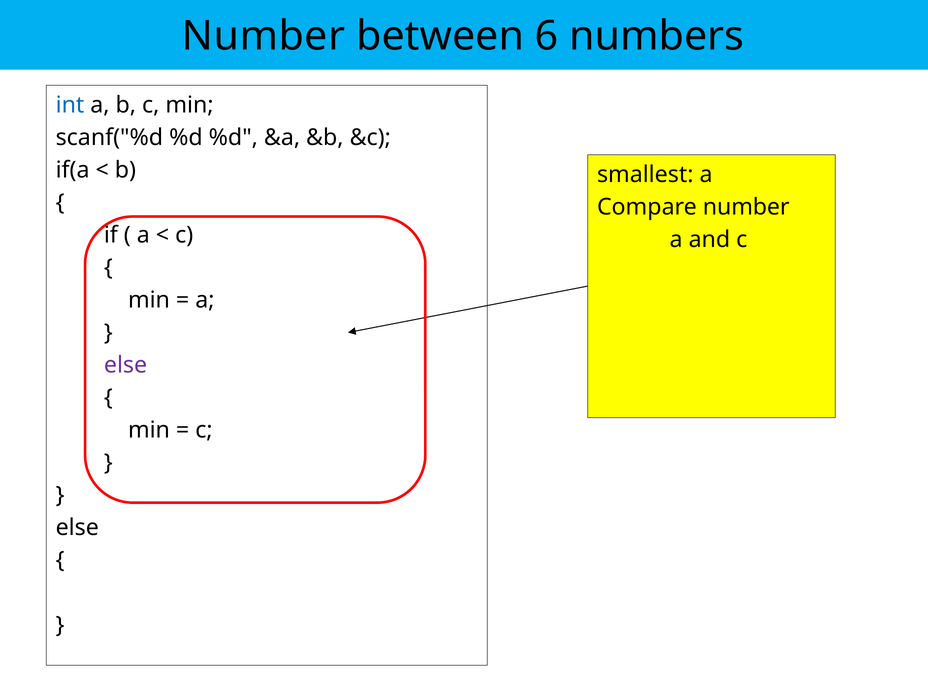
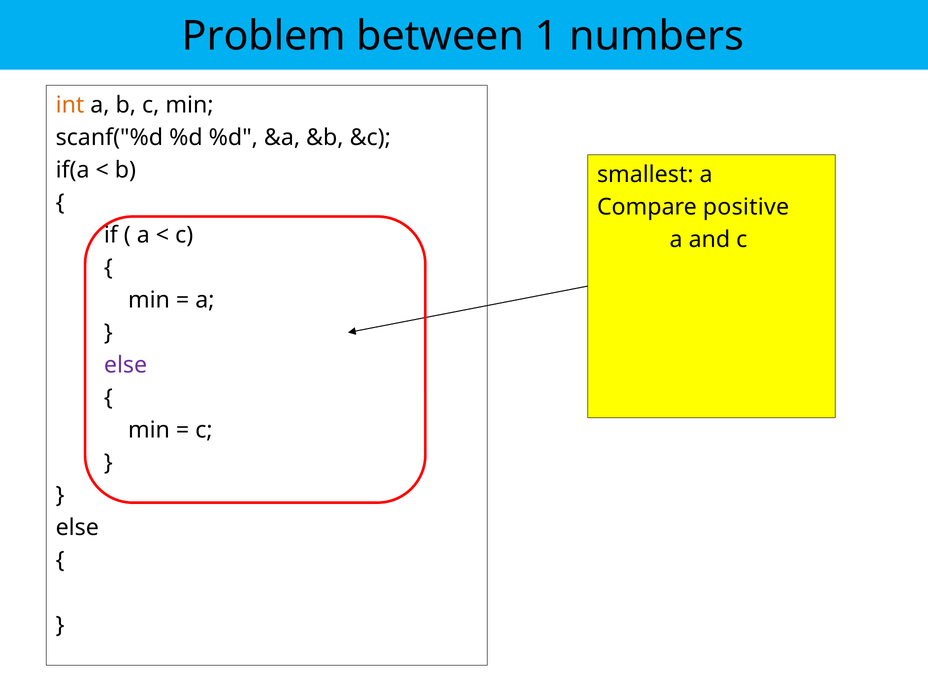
Number at (264, 36): Number -> Problem
6: 6 -> 1
int colour: blue -> orange
Compare number: number -> positive
